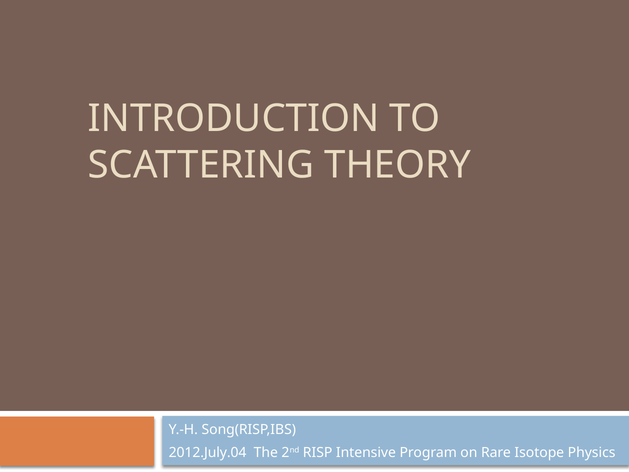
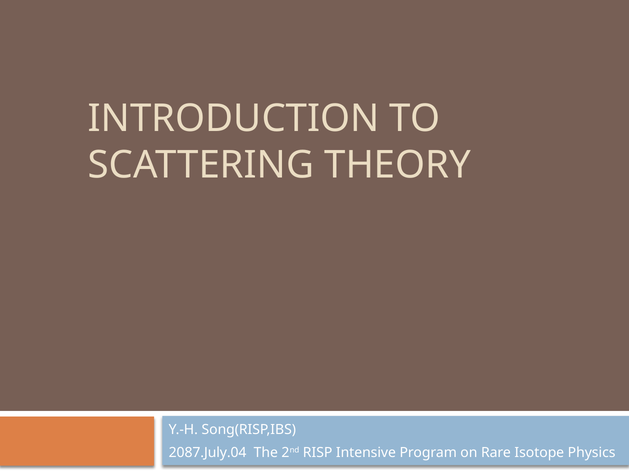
2012.July.04: 2012.July.04 -> 2087.July.04
